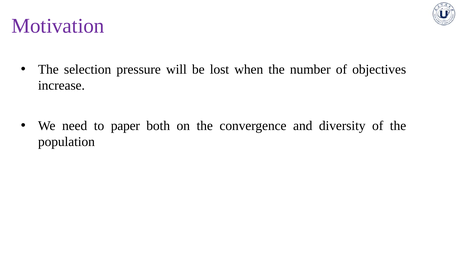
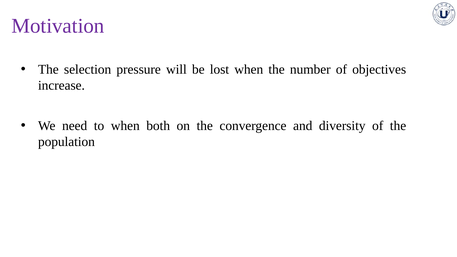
to paper: paper -> when
